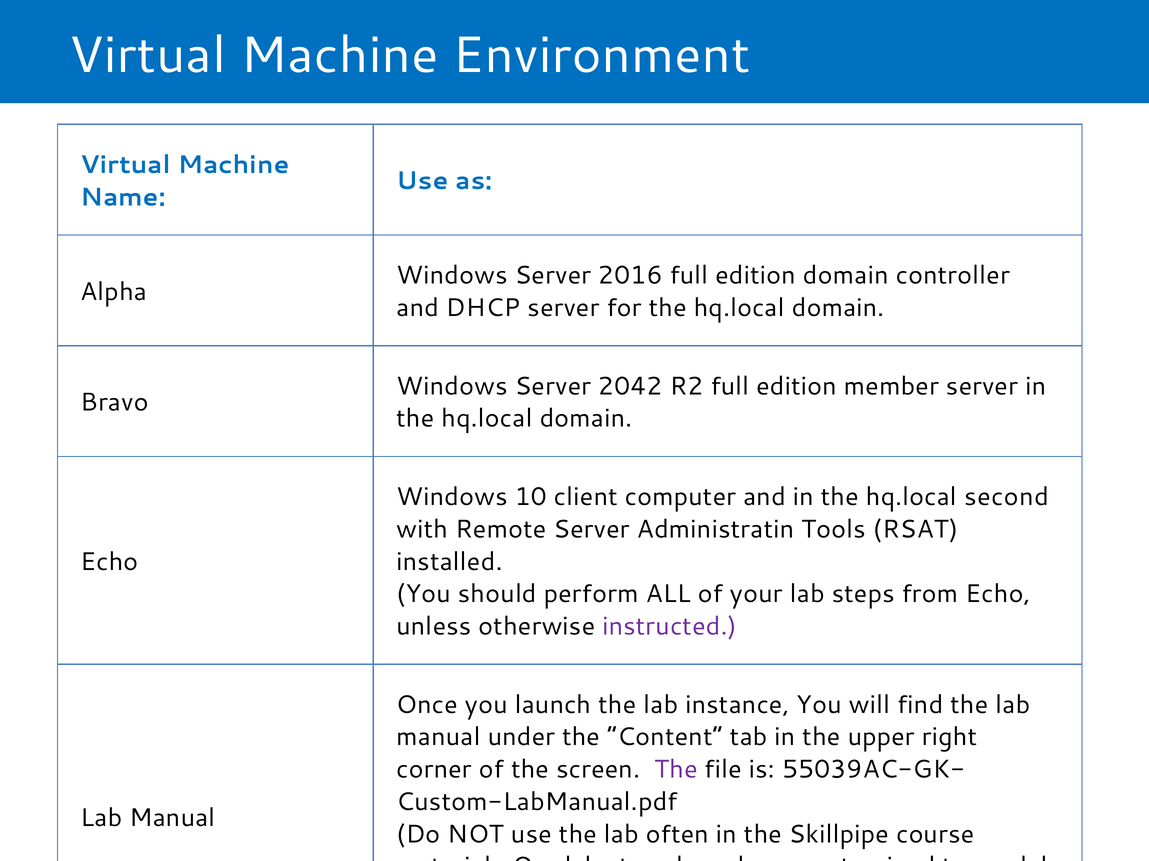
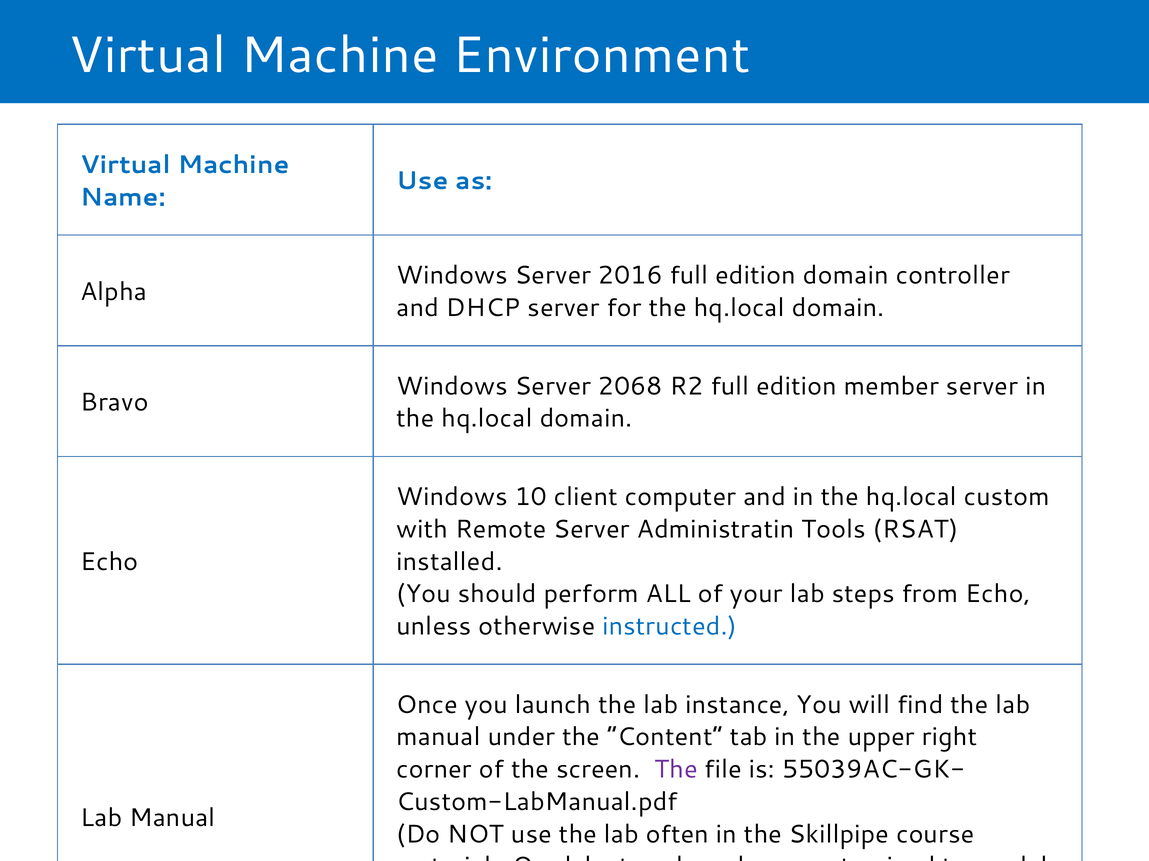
2042: 2042 -> 2068
second: second -> custom
instructed colour: purple -> blue
